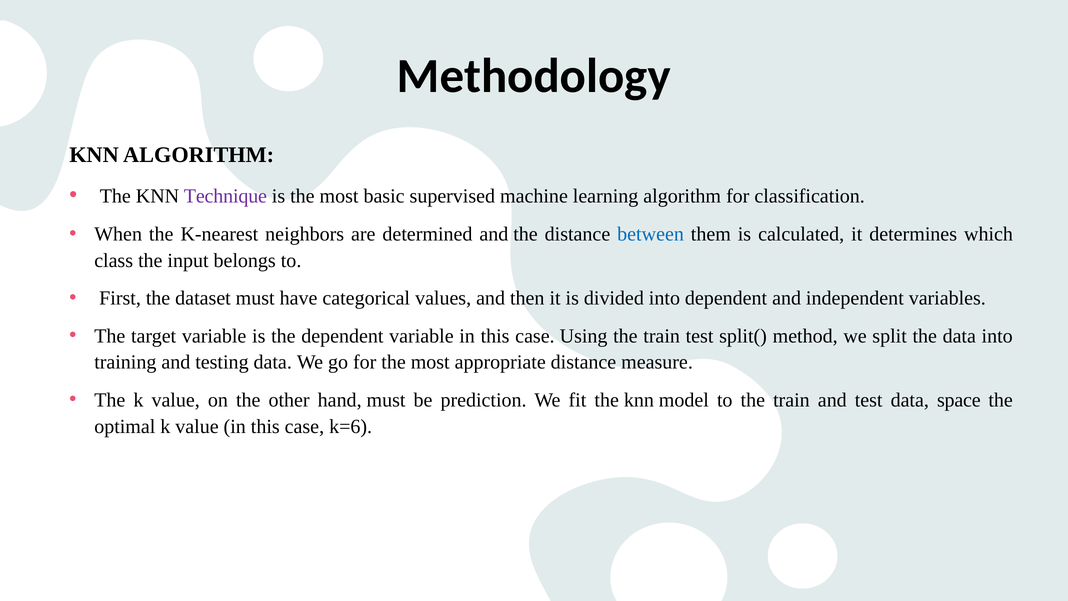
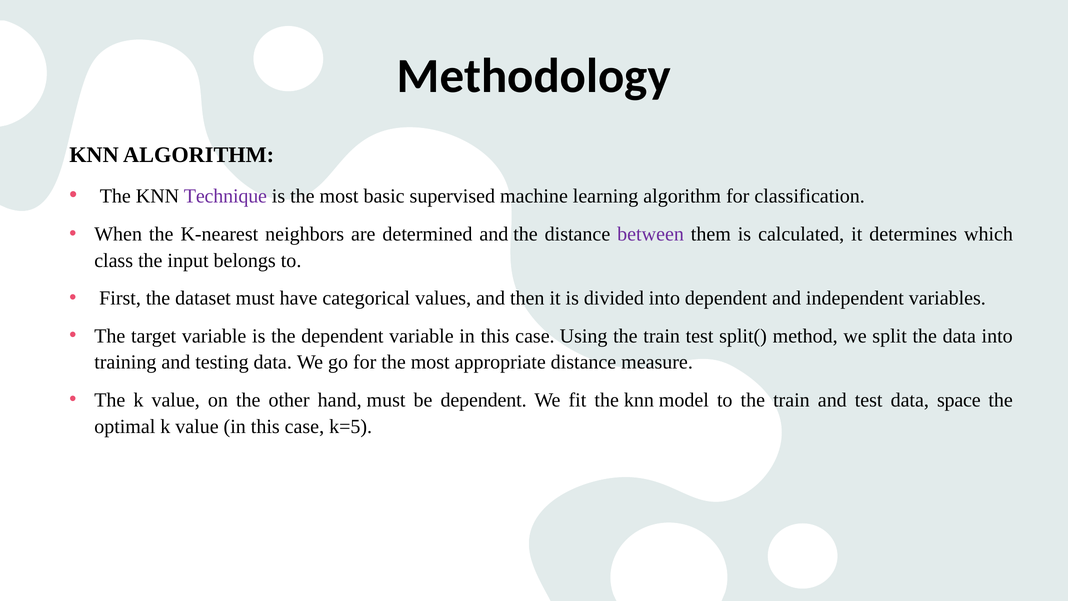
between colour: blue -> purple
be prediction: prediction -> dependent
k=6: k=6 -> k=5
